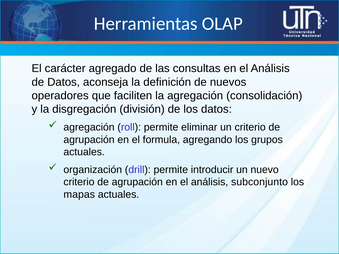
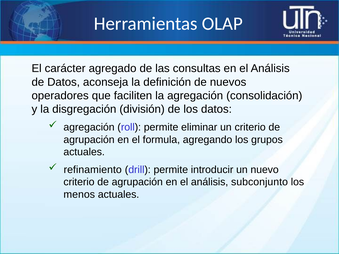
organización: organización -> refinamiento
mapas: mapas -> menos
